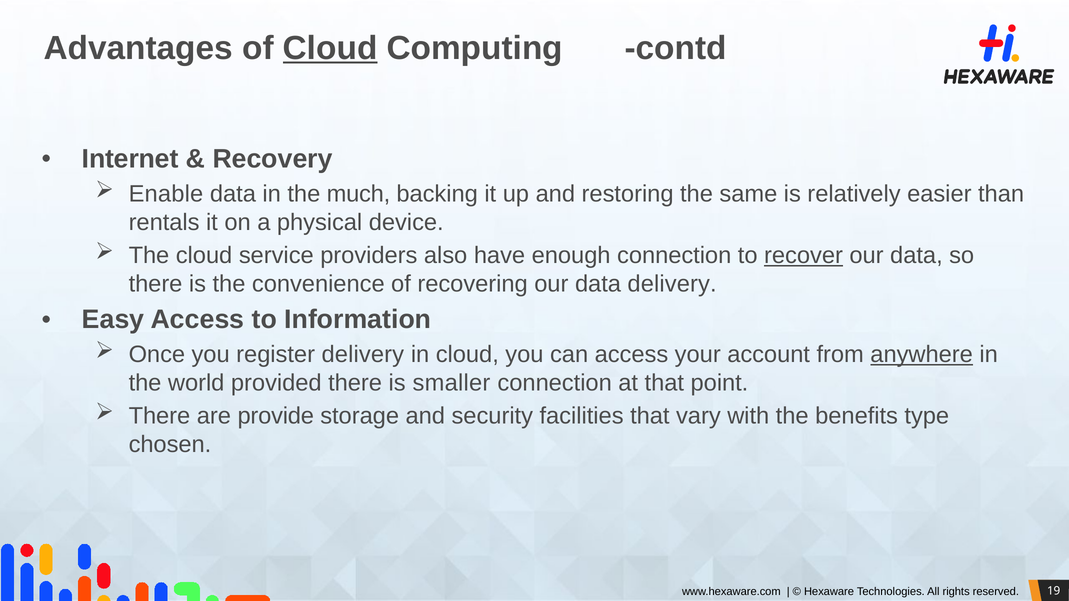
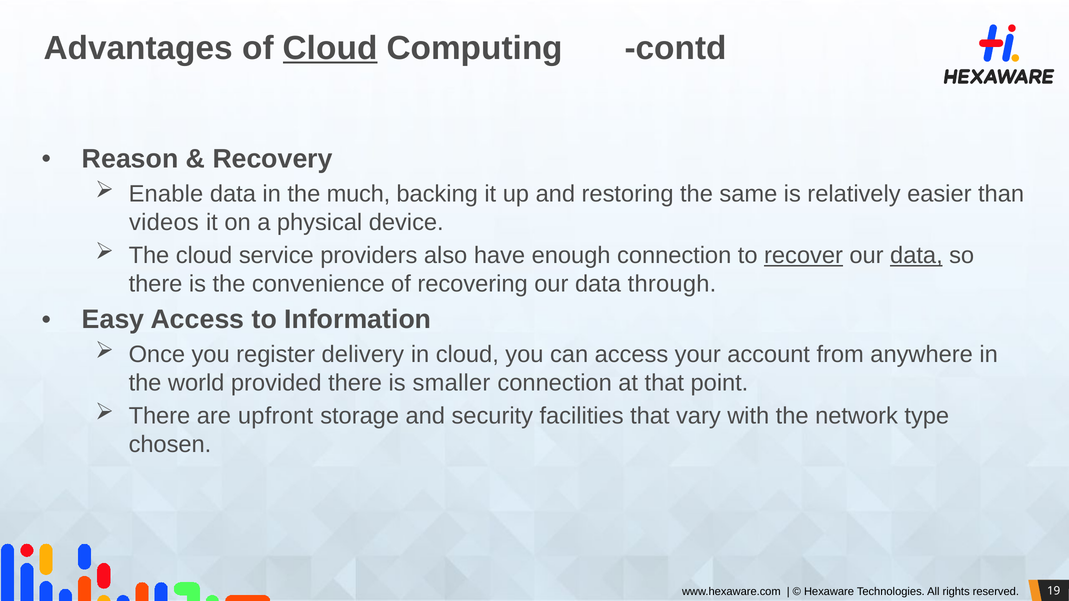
Internet: Internet -> Reason
rentals: rentals -> videos
data at (916, 256) underline: none -> present
data delivery: delivery -> through
anywhere underline: present -> none
provide: provide -> upfront
benefits: benefits -> network
